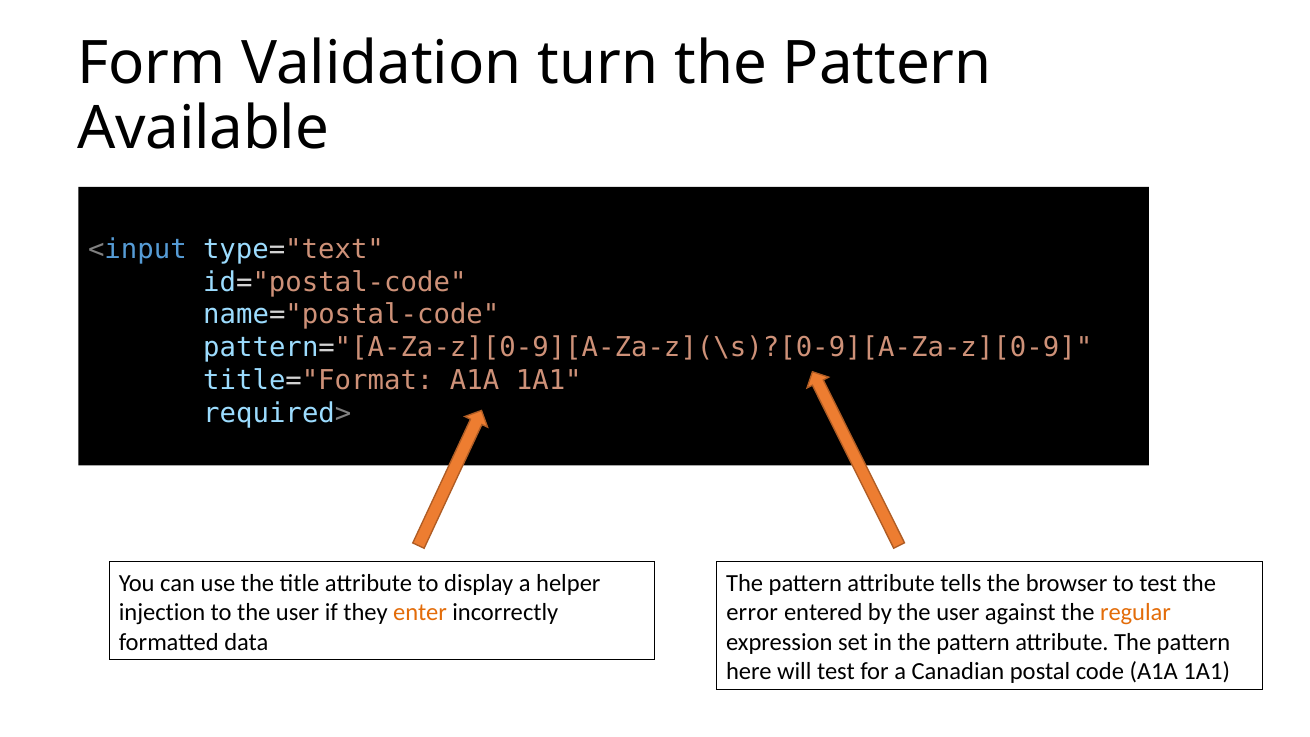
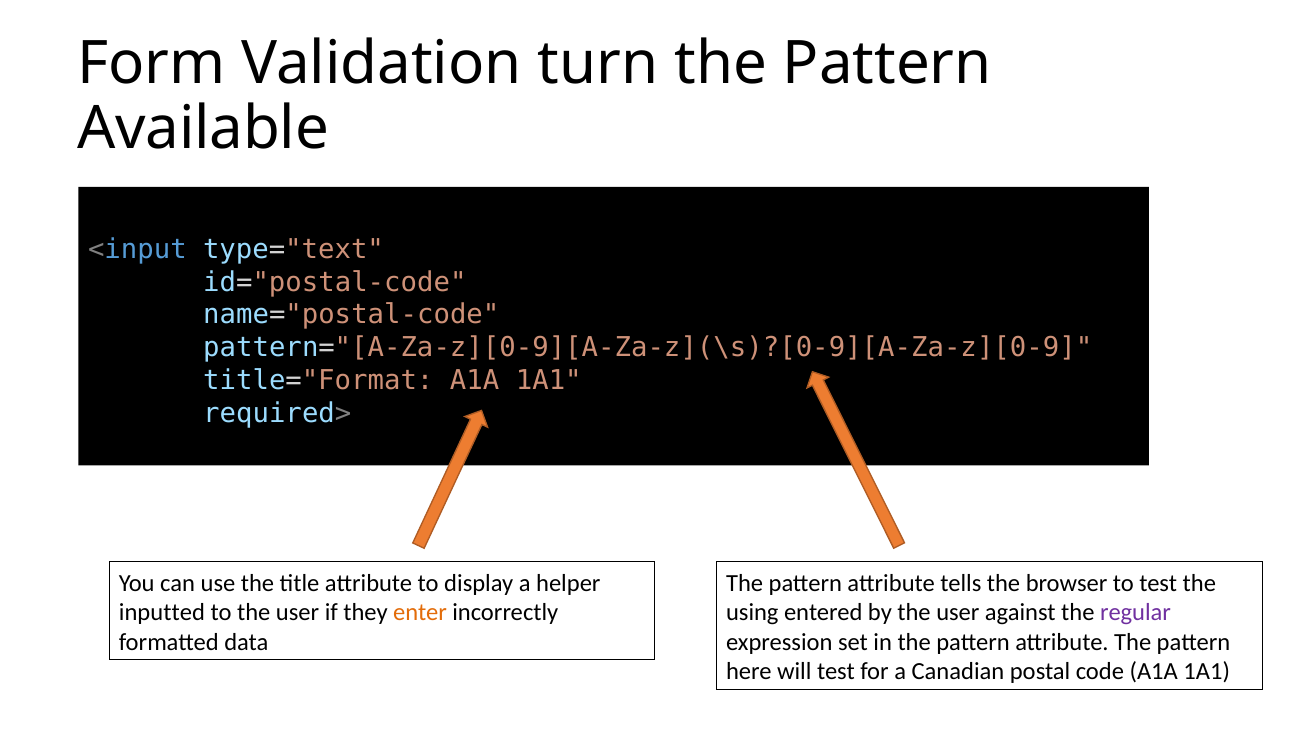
injection: injection -> inputted
error: error -> using
regular colour: orange -> purple
